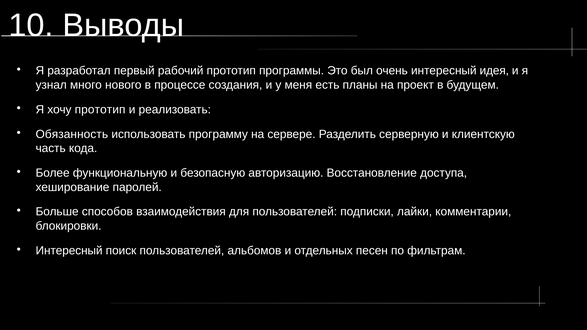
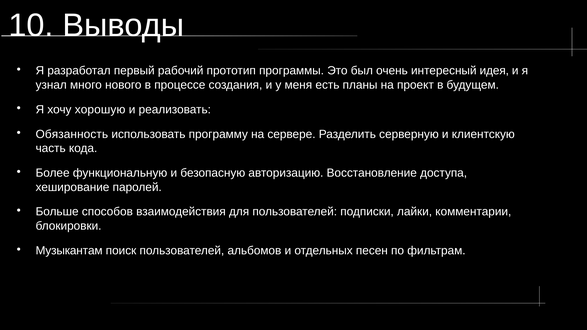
хочу прототип: прототип -> хорошую
Интересный at (69, 251): Интересный -> Музыкантам
